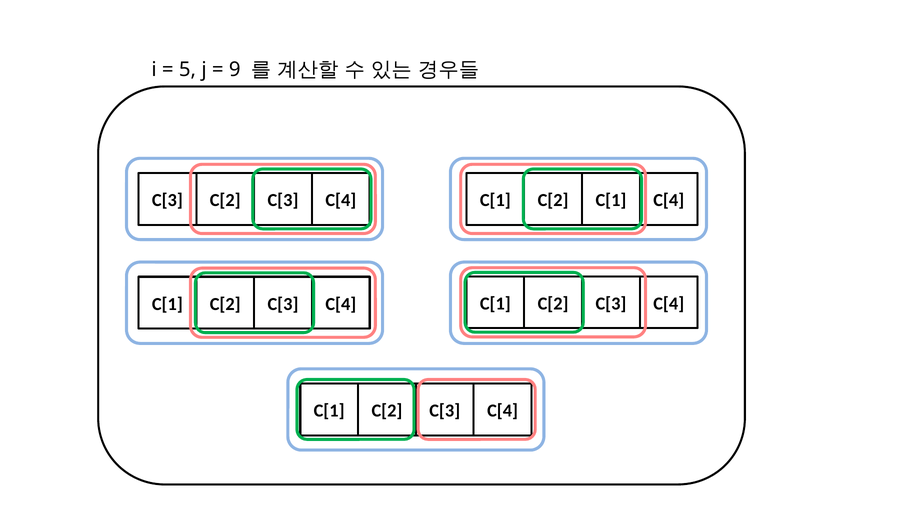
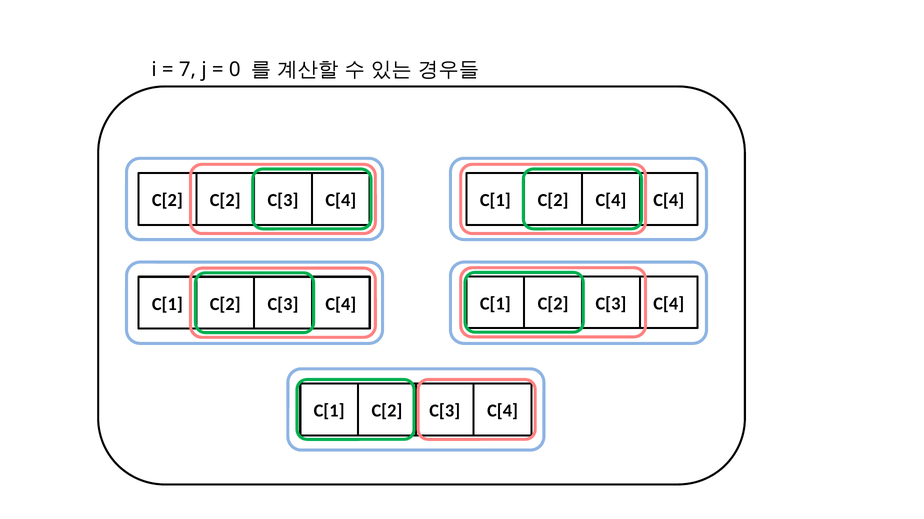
5: 5 -> 7
9: 9 -> 0
C[3 at (167, 200): C[3 -> C[2
C[2 C[1: C[1 -> C[4
